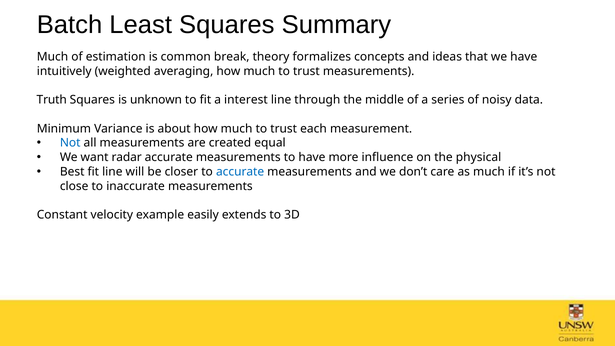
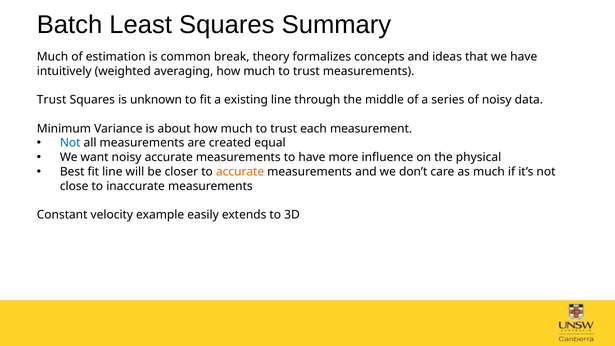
Truth at (52, 100): Truth -> Trust
interest: interest -> existing
want radar: radar -> noisy
accurate at (240, 172) colour: blue -> orange
